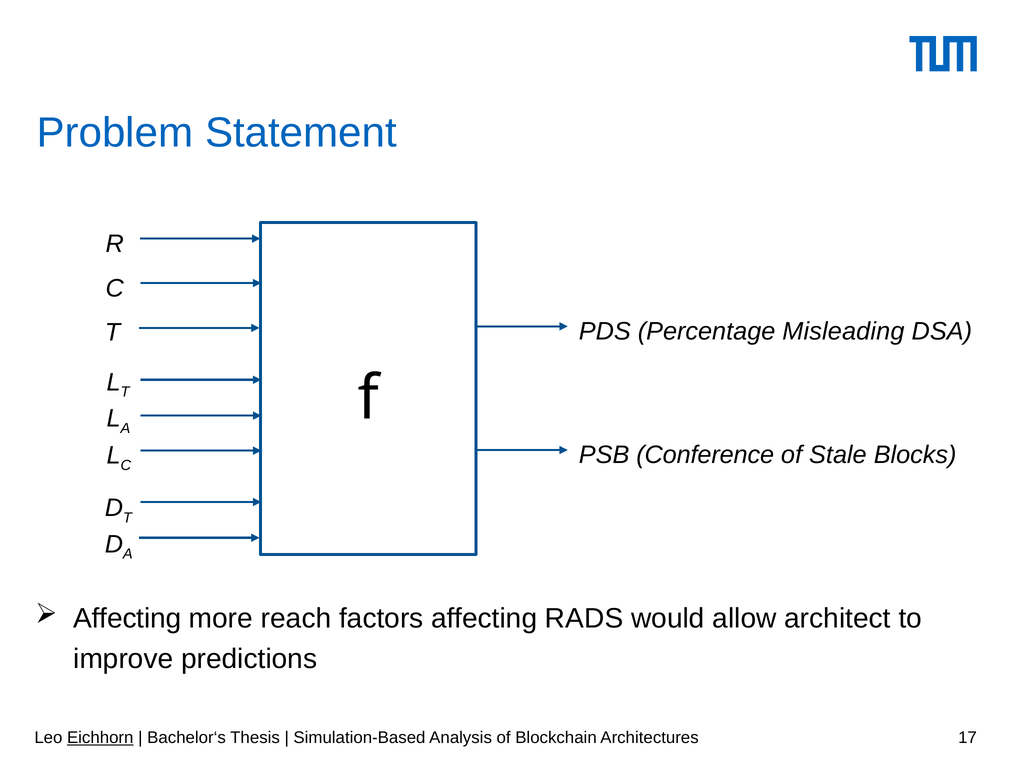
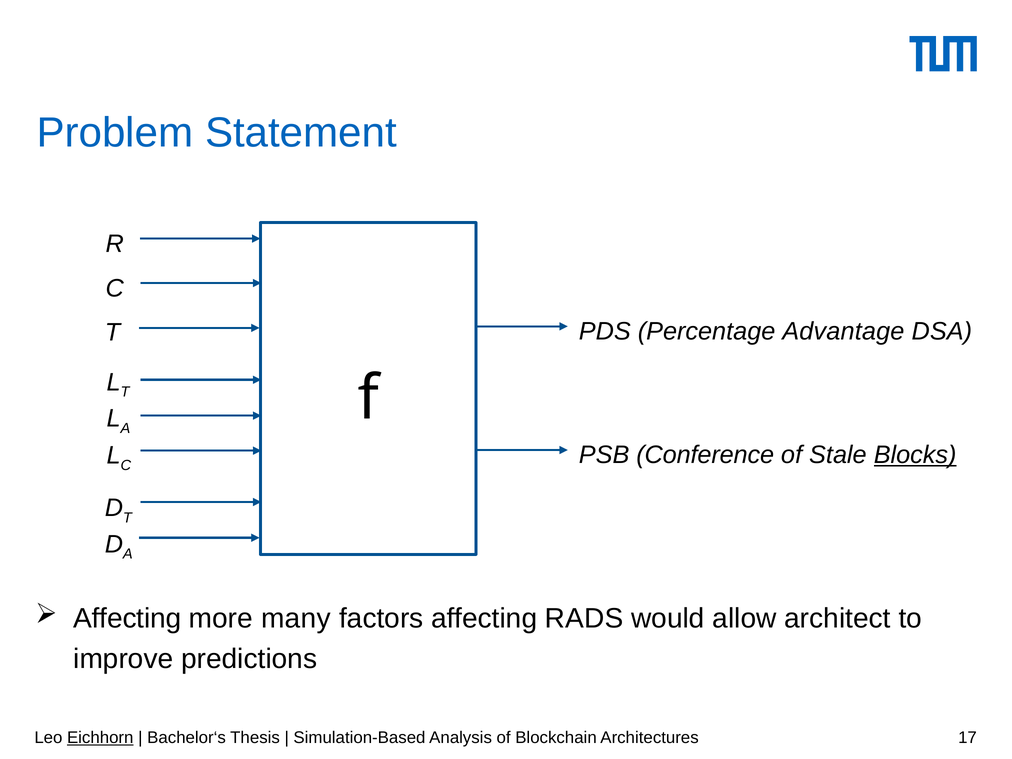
Misleading: Misleading -> Advantage
Blocks underline: none -> present
reach: reach -> many
